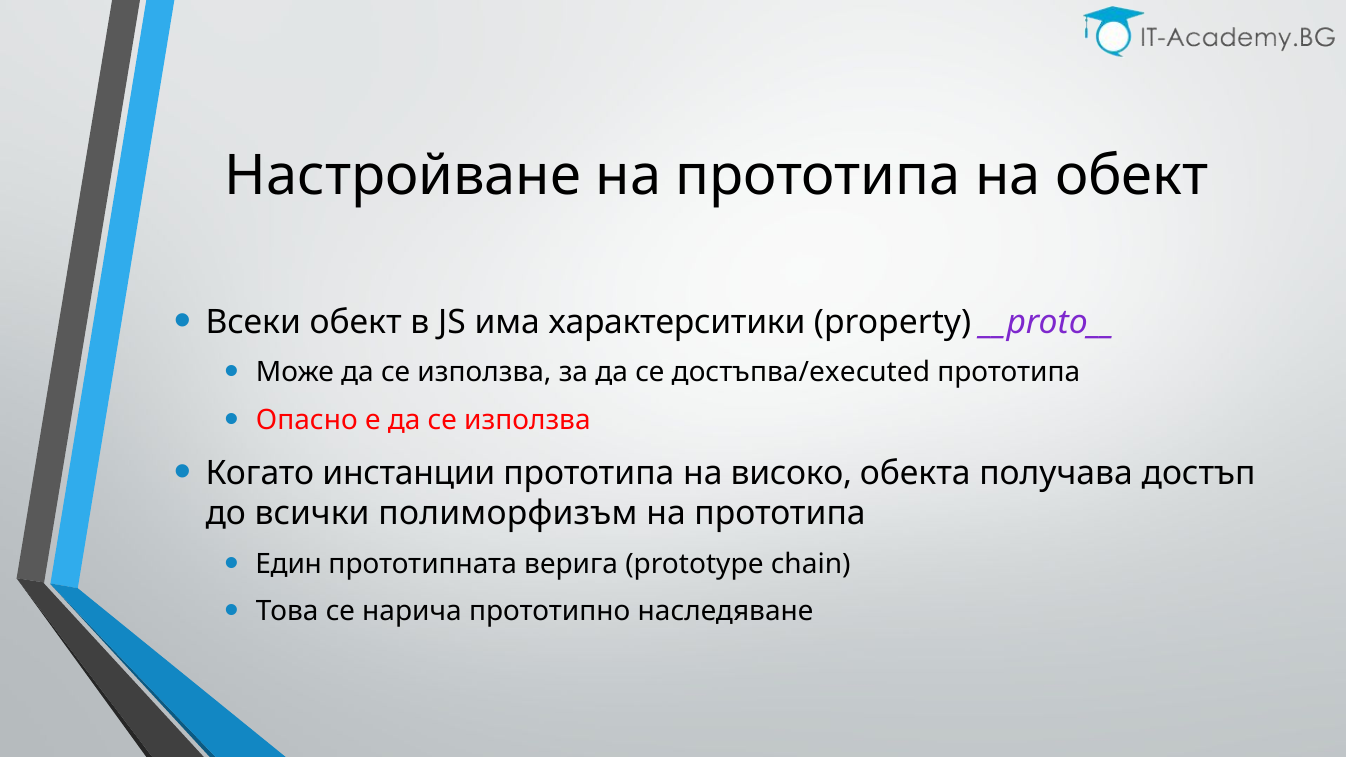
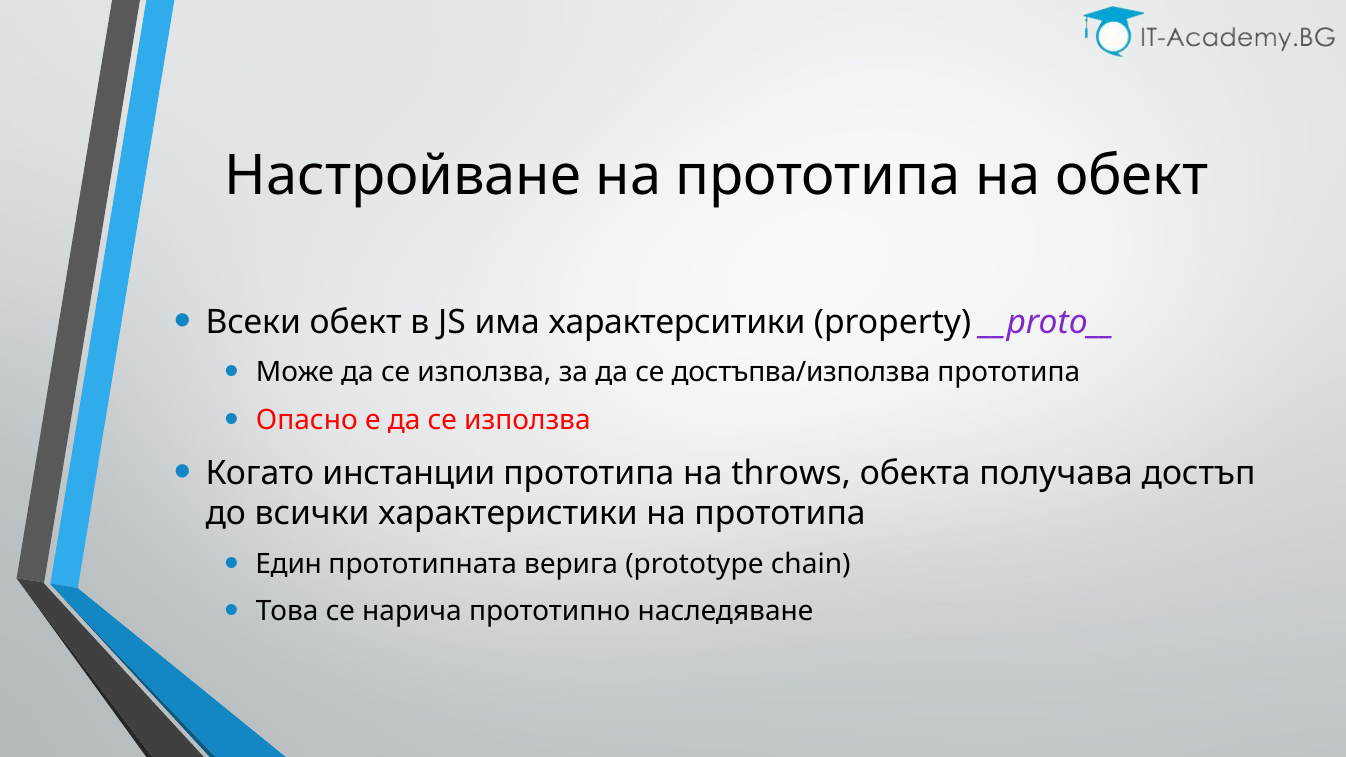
достъпва/executed: достъпва/executed -> достъпва/използва
високо: високо -> throws
полиморфизъм: полиморфизъм -> характеристики
